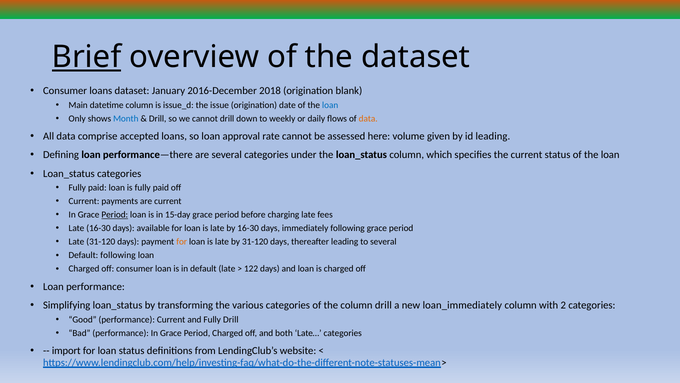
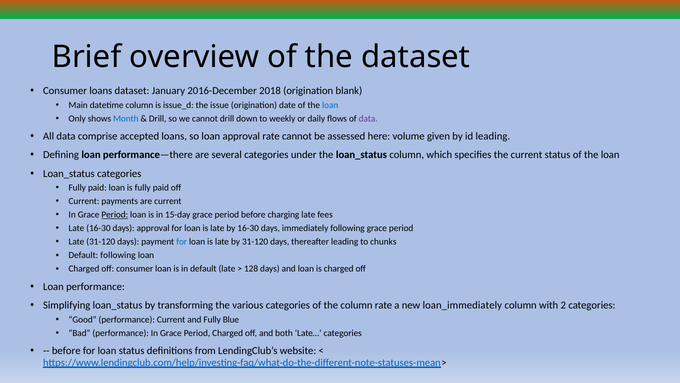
Brief underline: present -> none
data at (368, 118) colour: orange -> purple
days available: available -> approval
for at (182, 242) colour: orange -> blue
to several: several -> chunks
122: 122 -> 128
column drill: drill -> rate
Fully Drill: Drill -> Blue
import at (66, 350): import -> before
